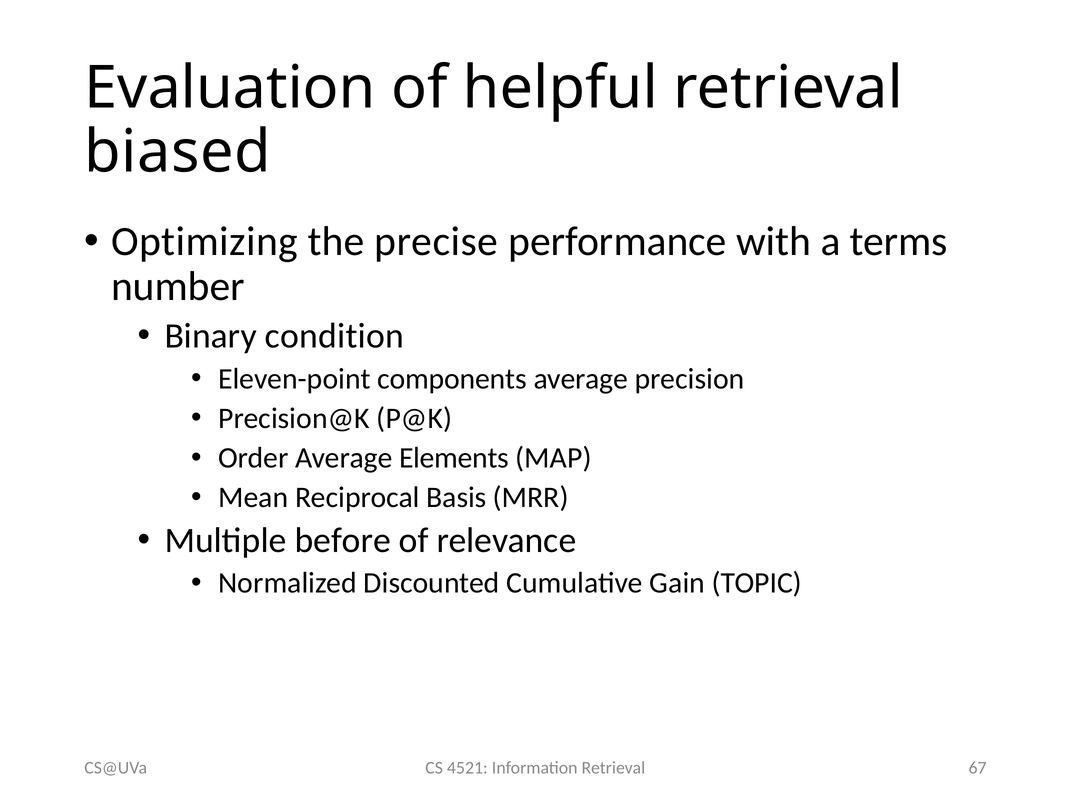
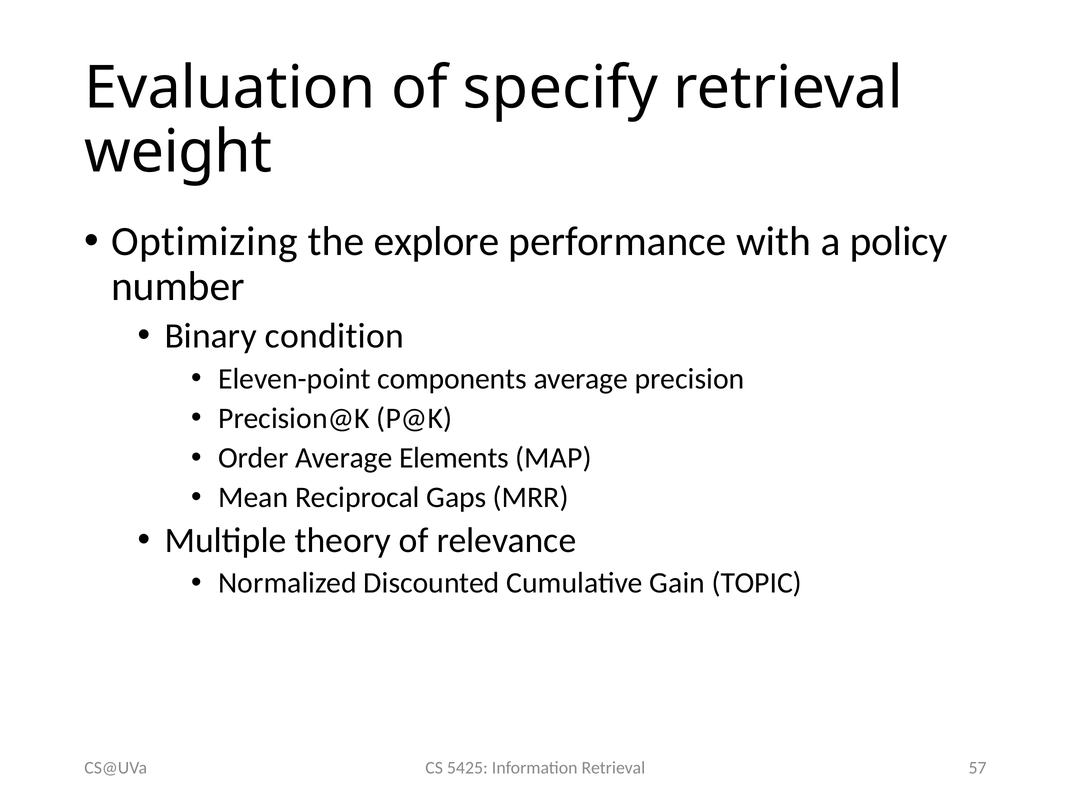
helpful: helpful -> specify
biased: biased -> weight
precise: precise -> explore
terms: terms -> policy
Basis: Basis -> Gaps
before: before -> theory
4521: 4521 -> 5425
67: 67 -> 57
